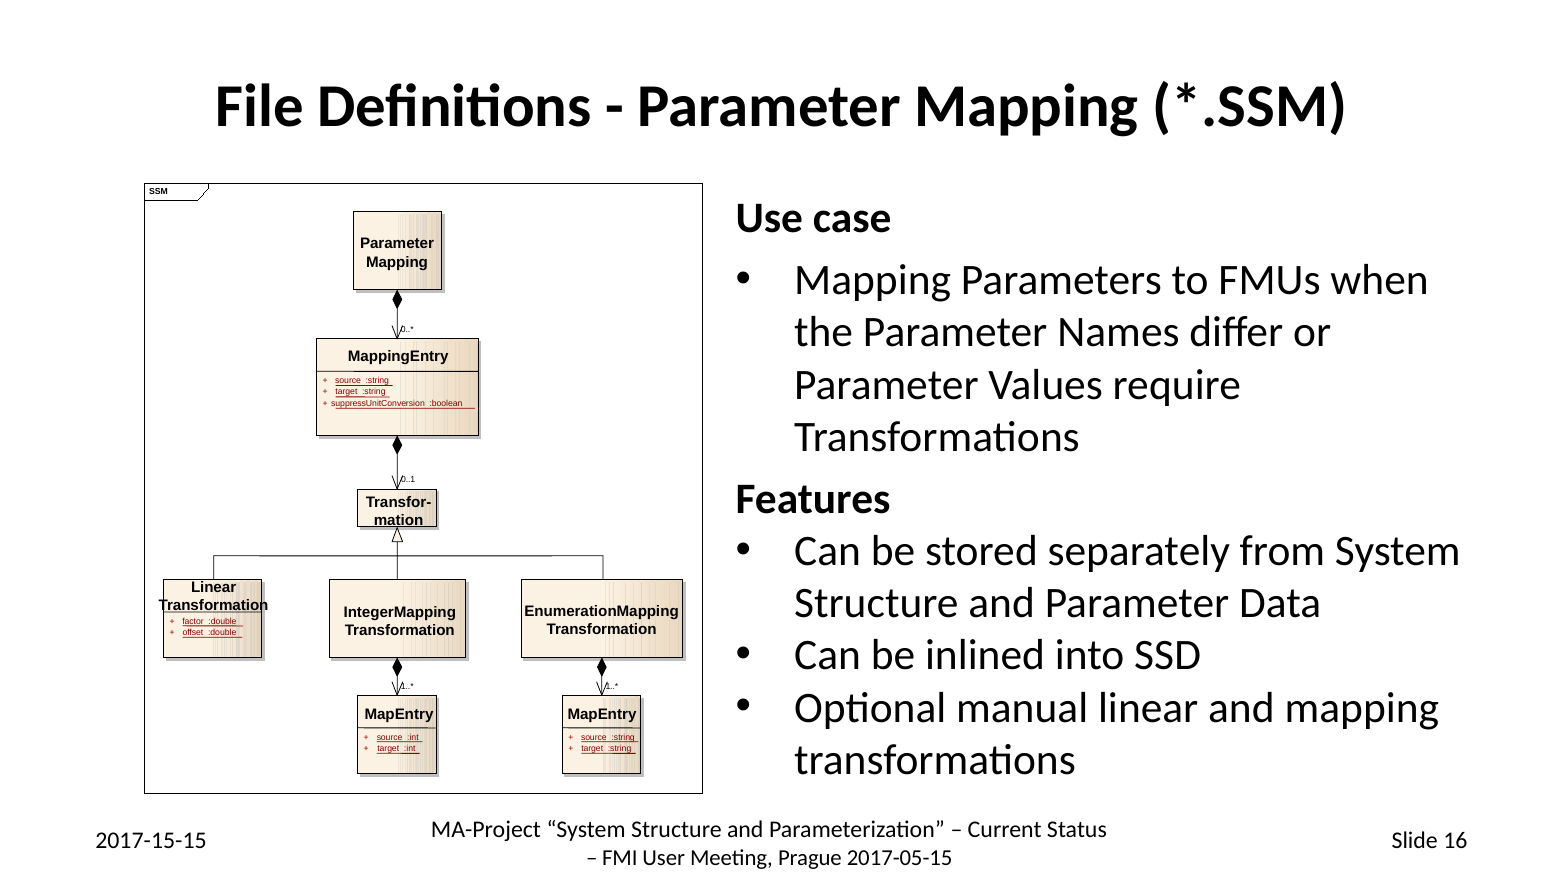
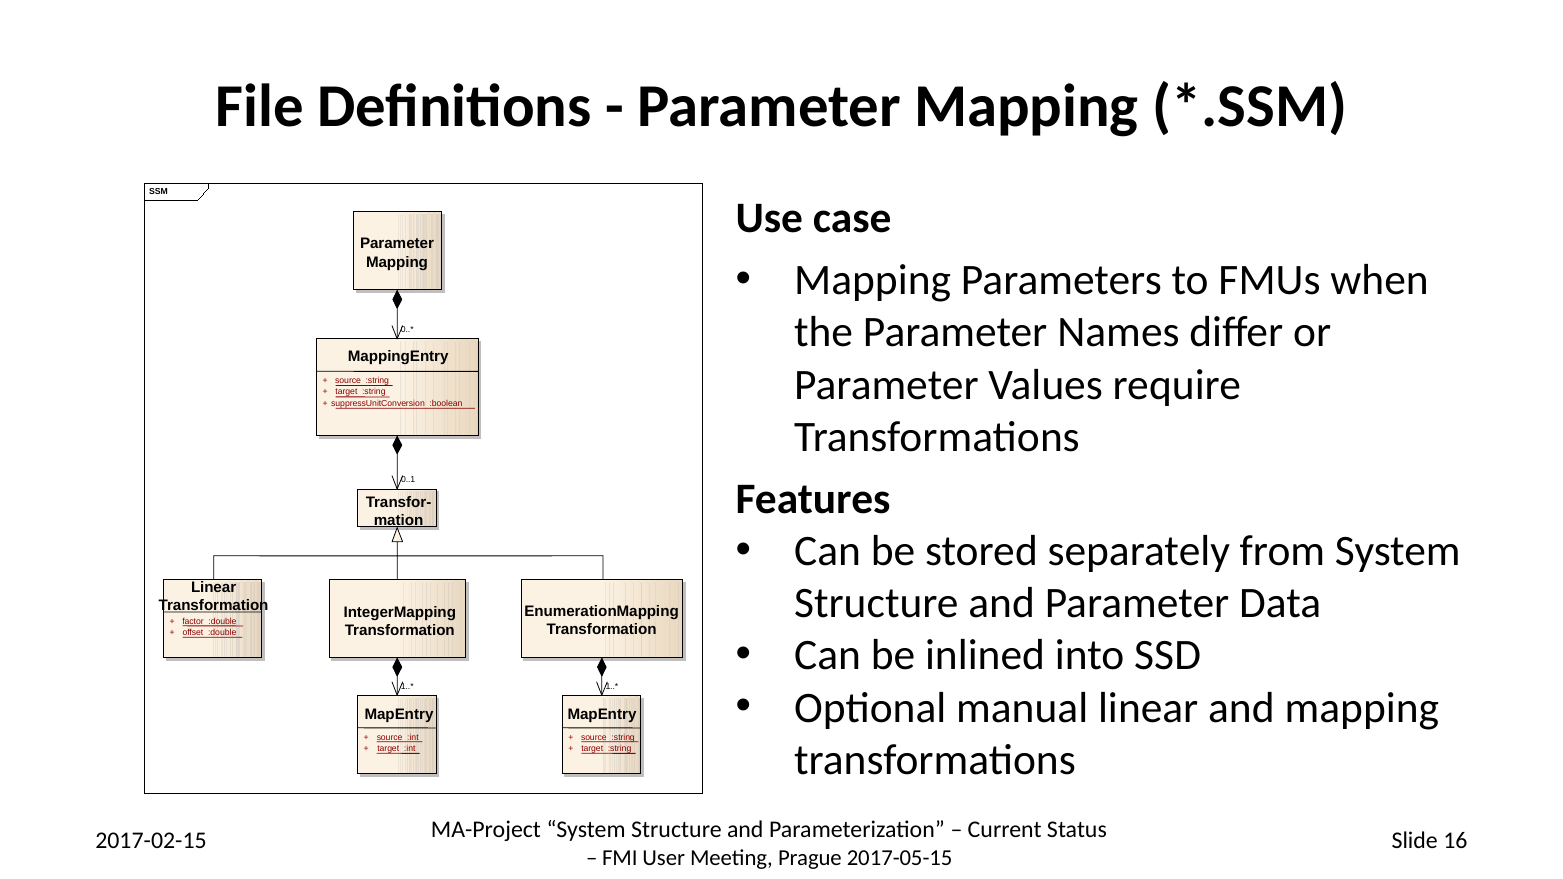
2017-15-15: 2017-15-15 -> 2017-02-15
